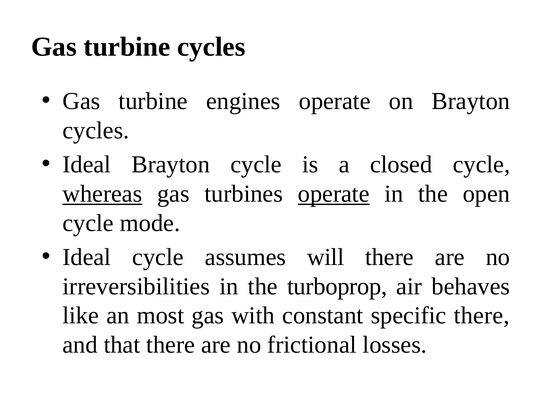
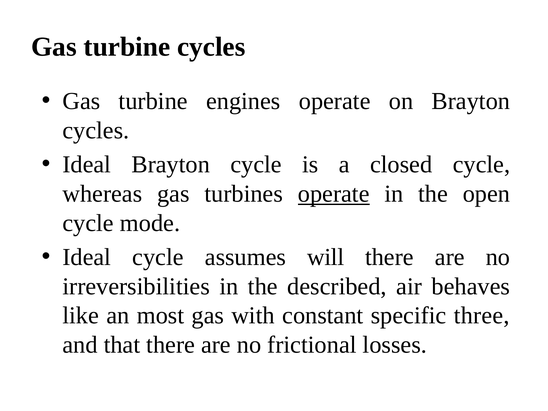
whereas underline: present -> none
turboprop: turboprop -> described
specific there: there -> three
